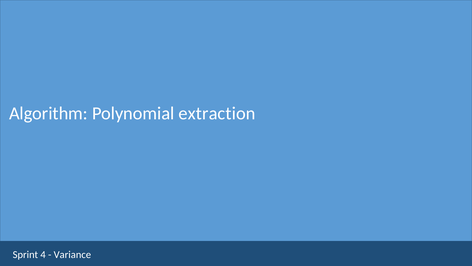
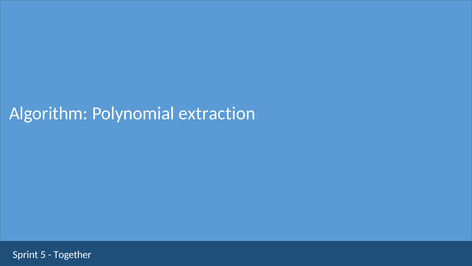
4: 4 -> 5
Variance: Variance -> Together
